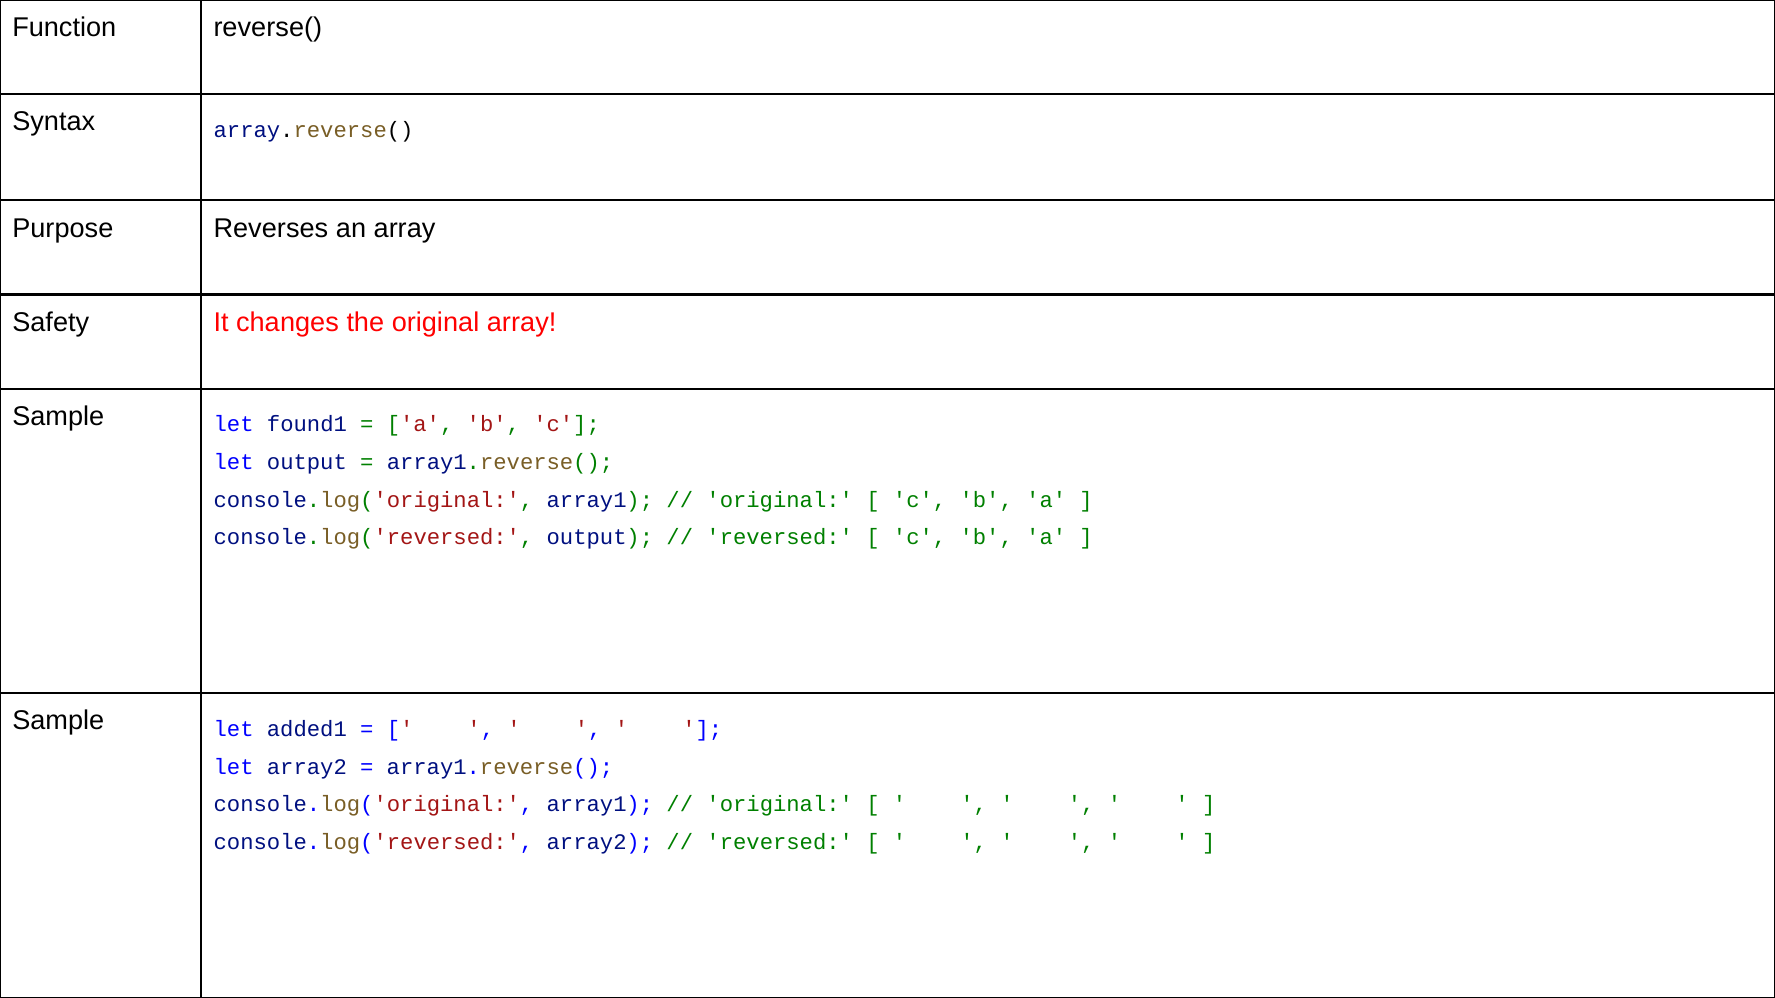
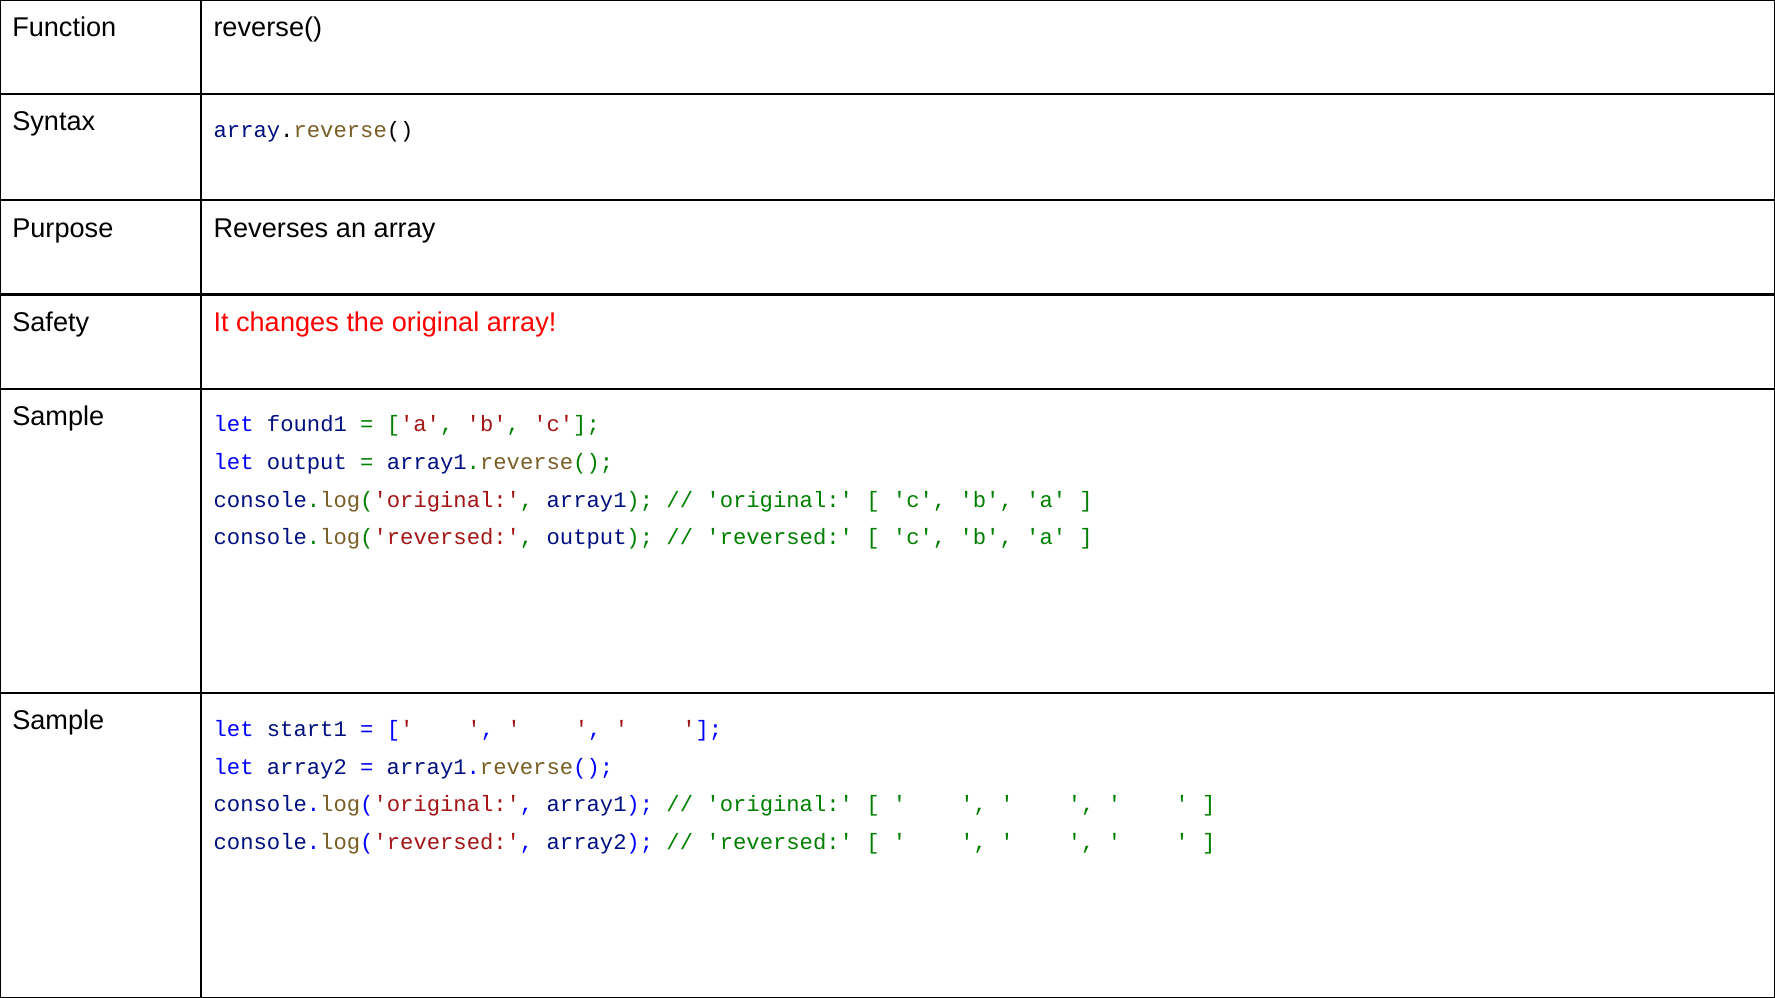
added1: added1 -> start1
